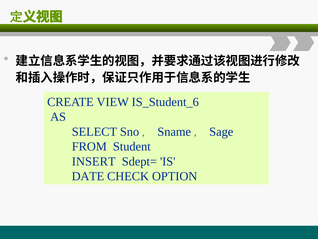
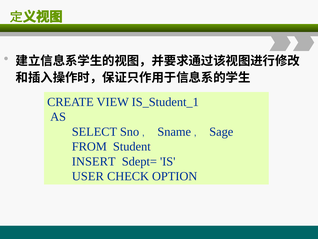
IS_Student_6: IS_Student_6 -> IS_Student_1
DATE: DATE -> USER
